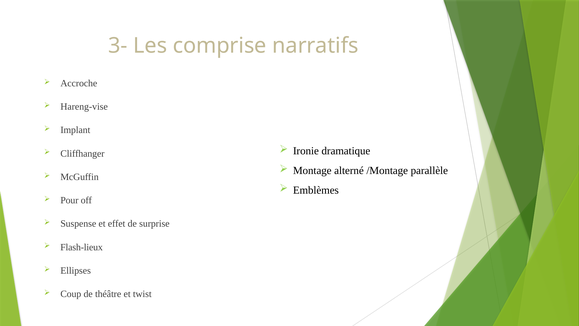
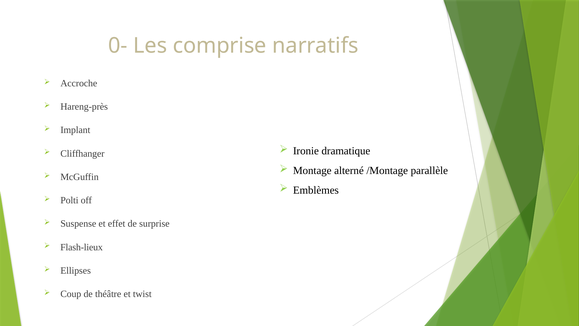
3-: 3- -> 0-
Hareng-vise: Hareng-vise -> Hareng-près
Pour: Pour -> Polti
